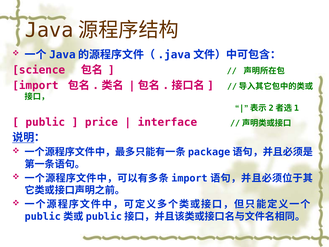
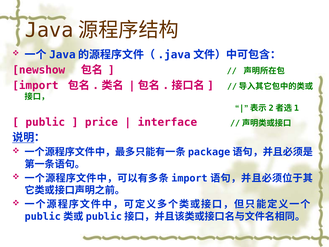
science: science -> newshow
